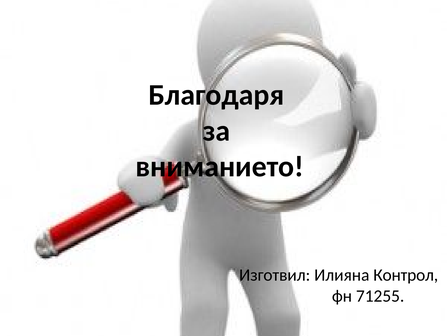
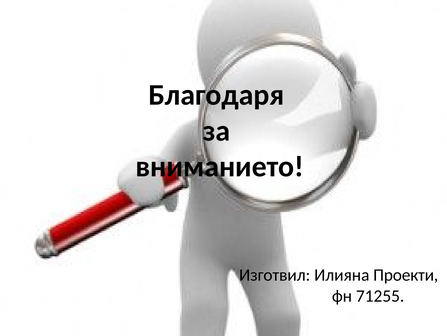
Контрол: Контрол -> Проекти
